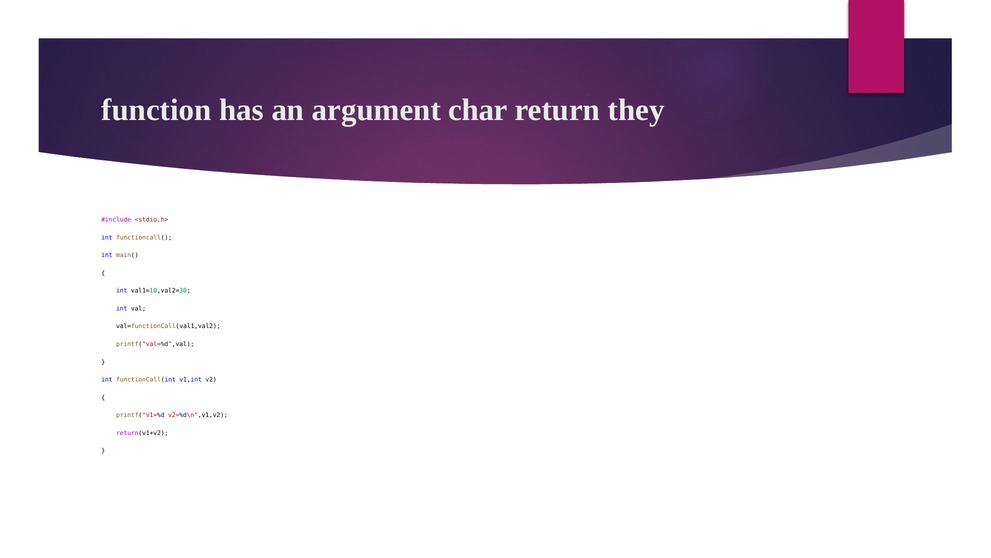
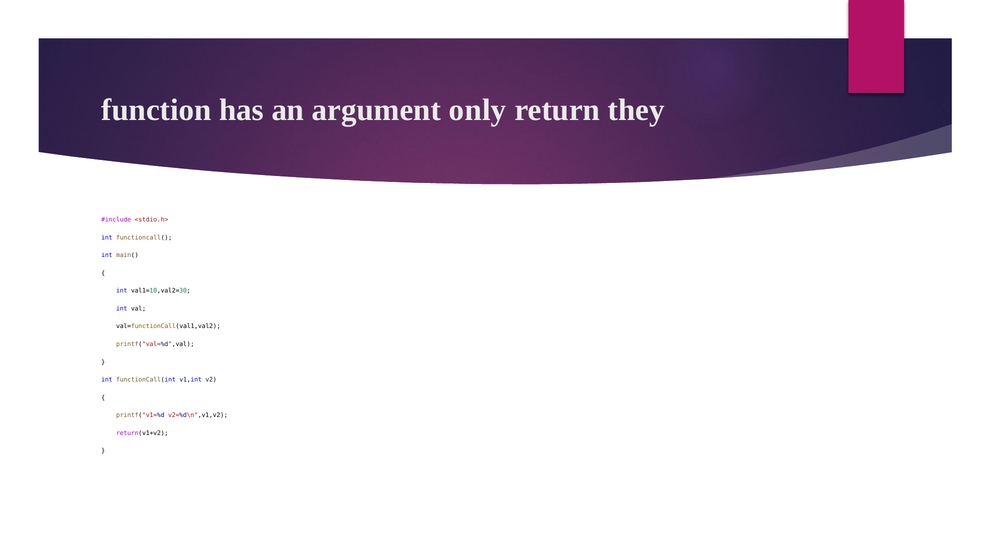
char: char -> only
